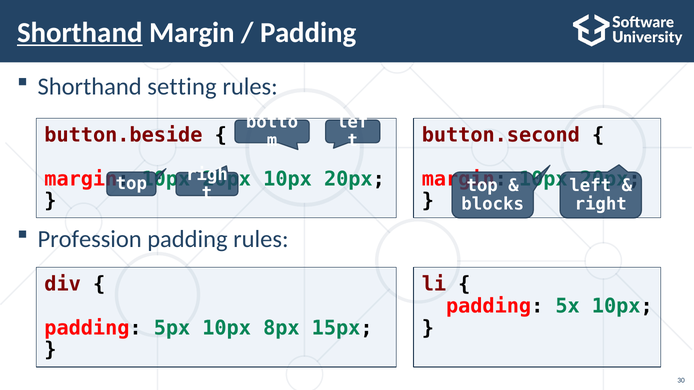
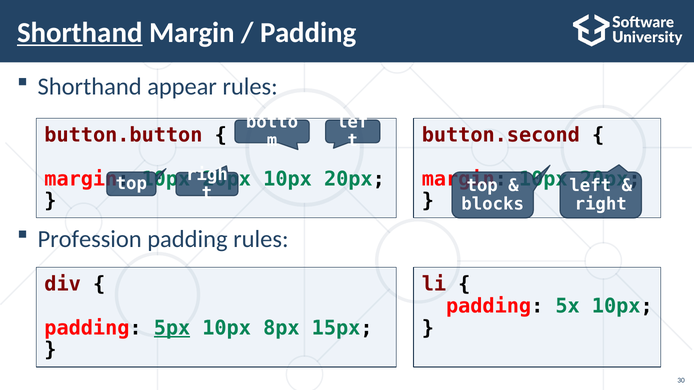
setting: setting -> appear
button.beside: button.beside -> button.button
5px underline: none -> present
